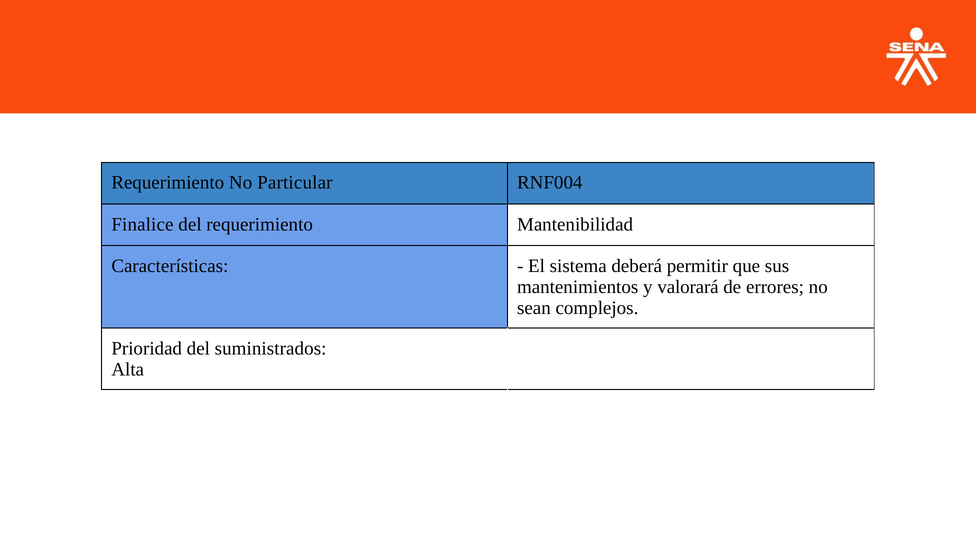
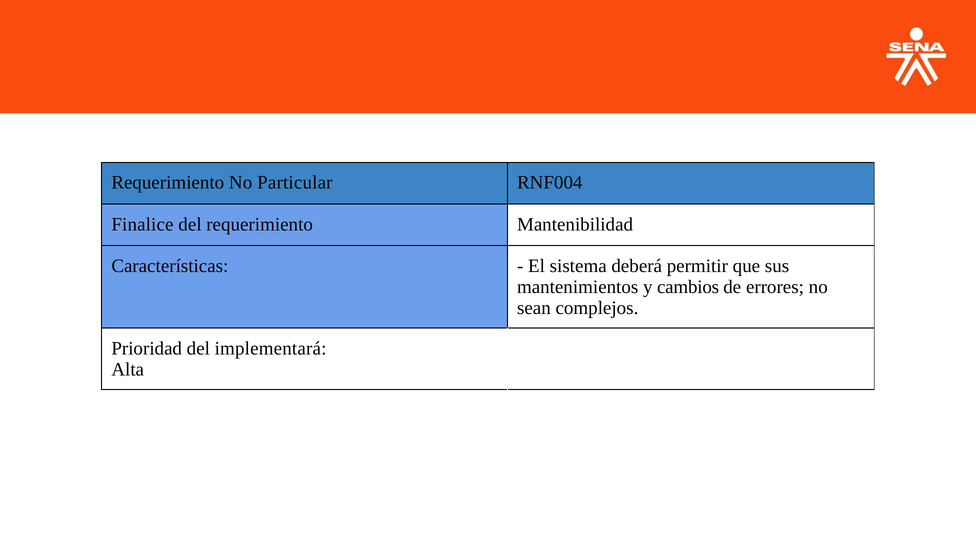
valorará: valorará -> cambios
suministrados: suministrados -> implementará
